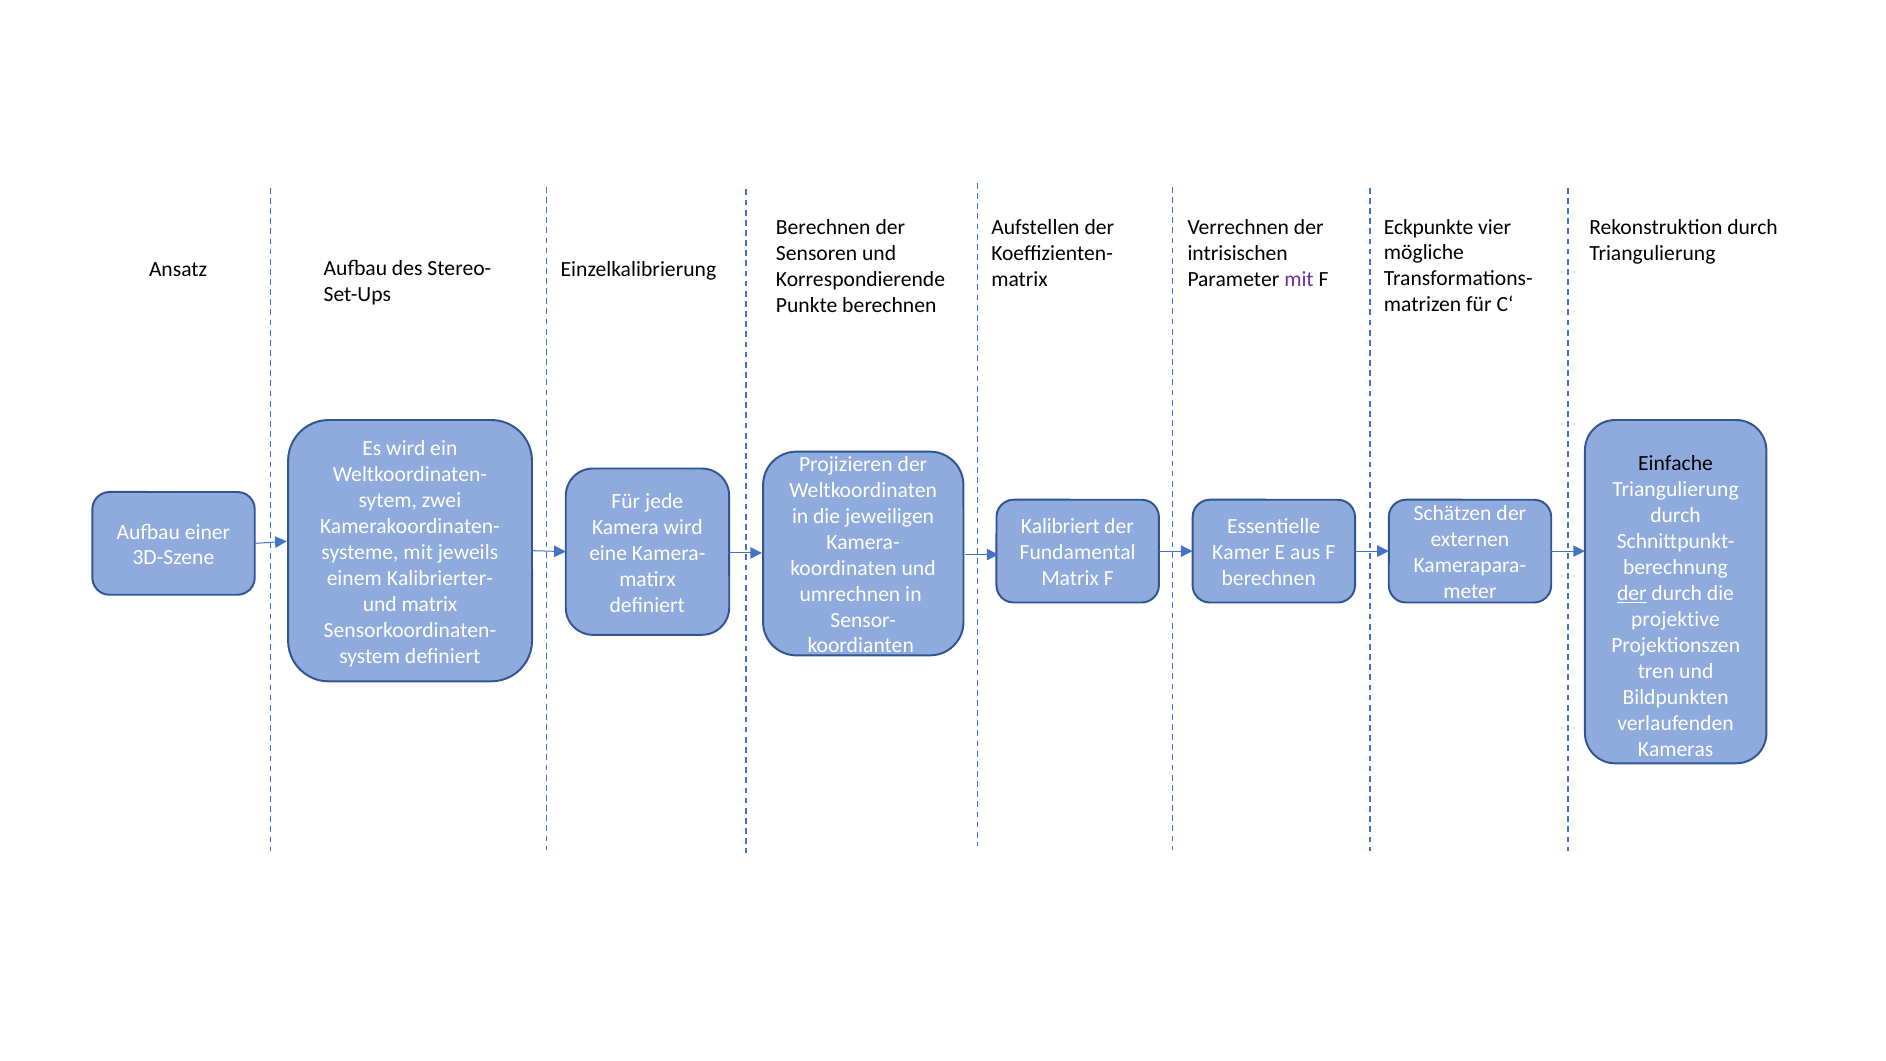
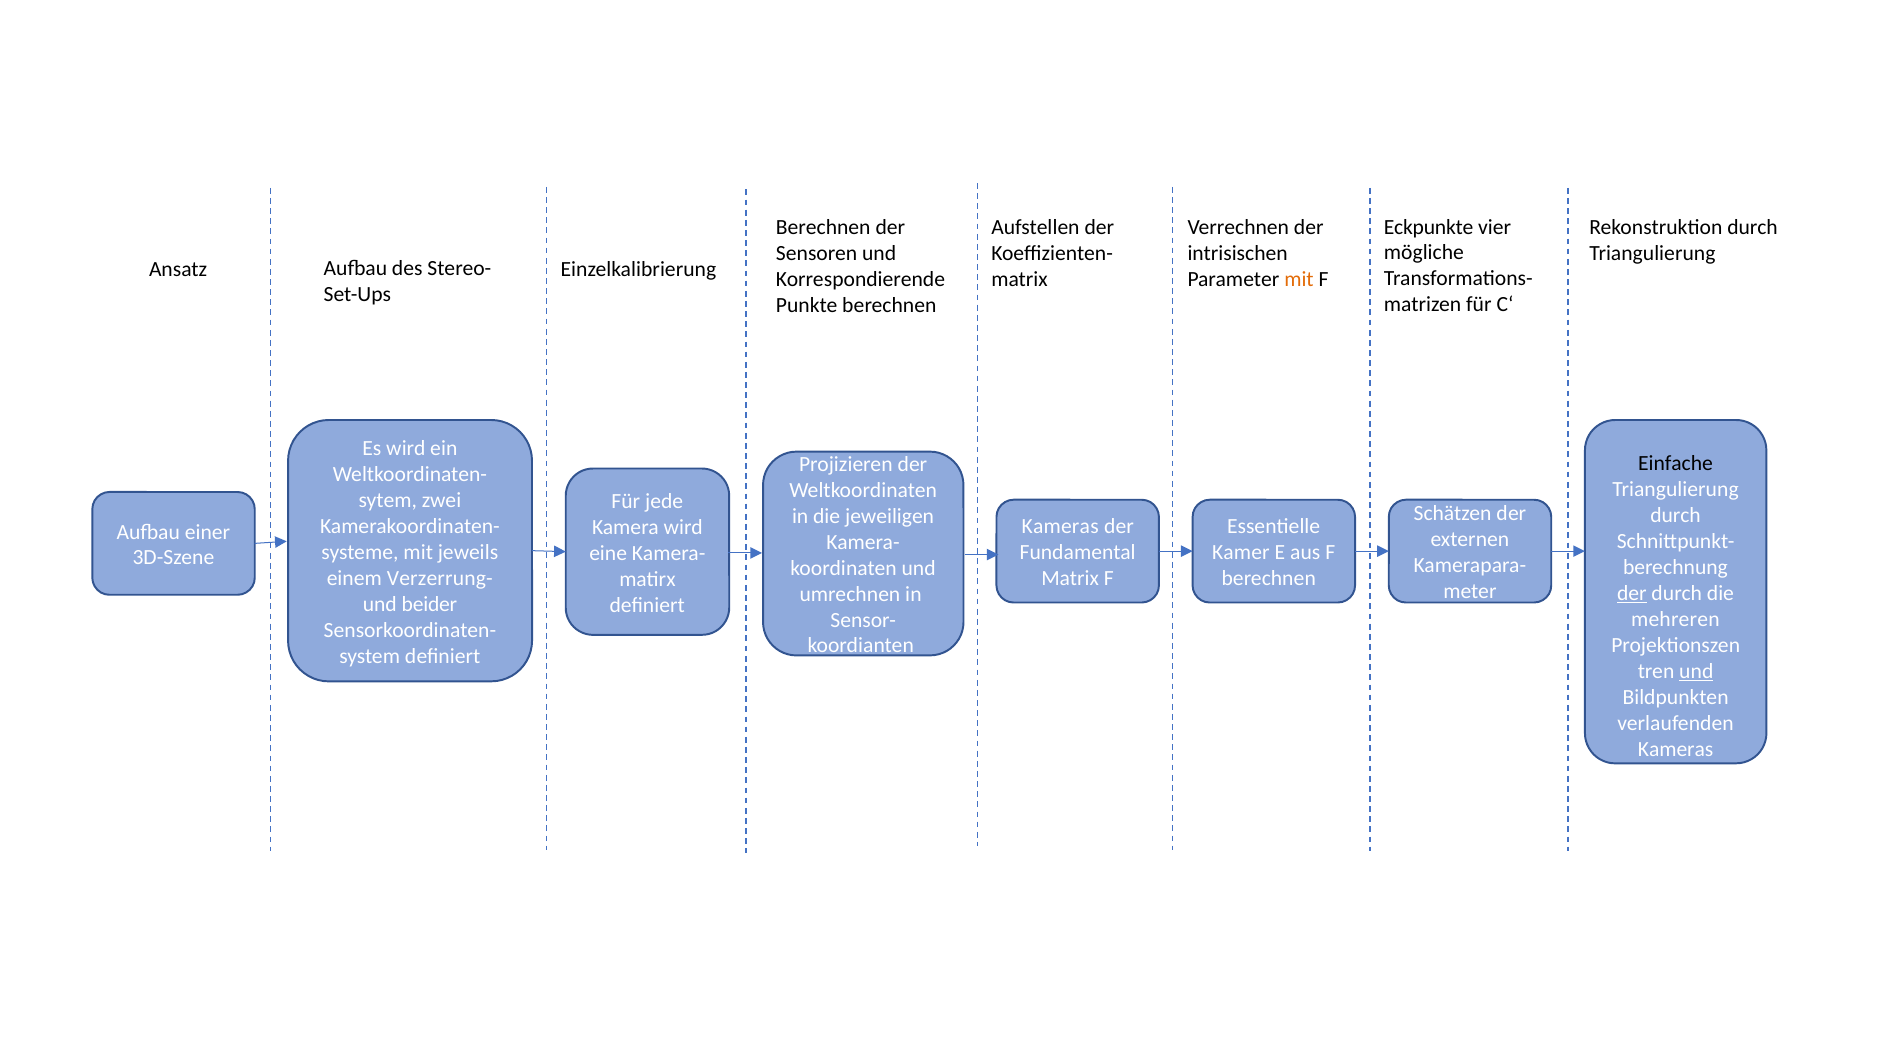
mit at (1299, 279) colour: purple -> orange
Kalibriert at (1060, 527): Kalibriert -> Kameras
Kalibrierter-: Kalibrierter- -> Verzerrung-
und matrix: matrix -> beider
projektive: projektive -> mehreren
und at (1696, 671) underline: none -> present
